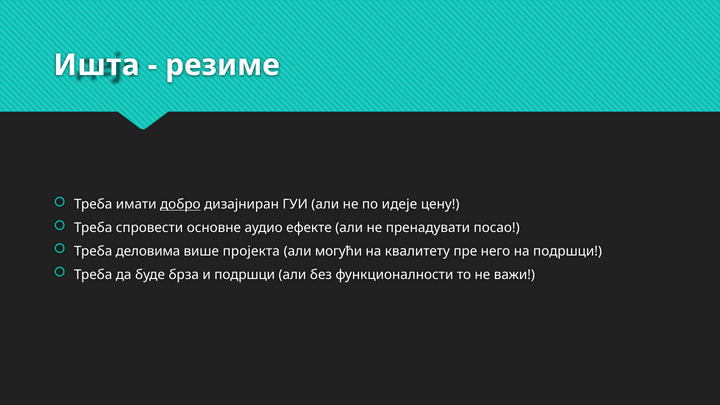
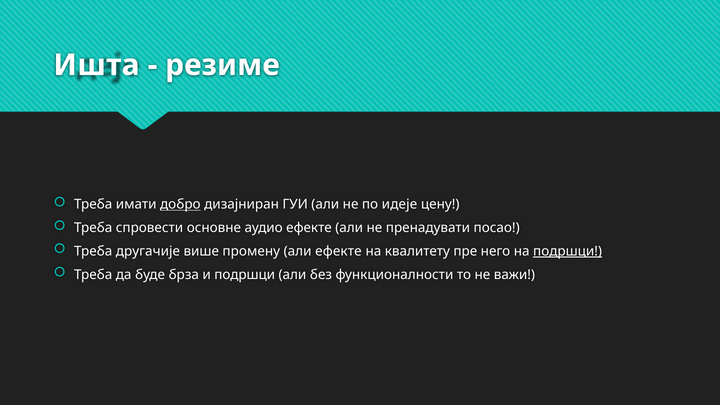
деловима: деловима -> другачије
пројекта: пројекта -> промену
али могући: могући -> ефекте
подршци at (568, 251) underline: none -> present
